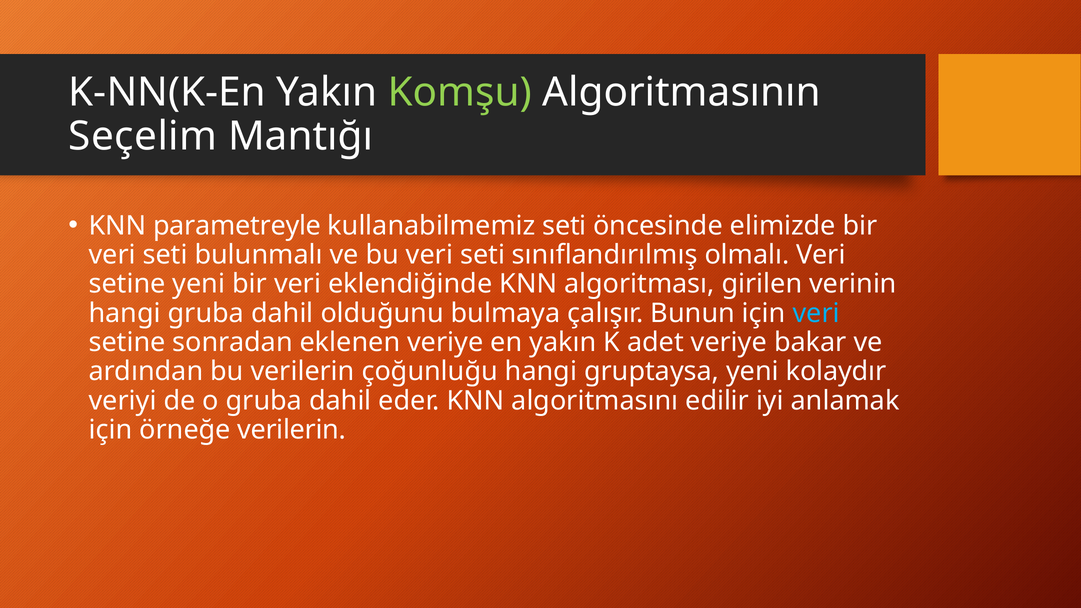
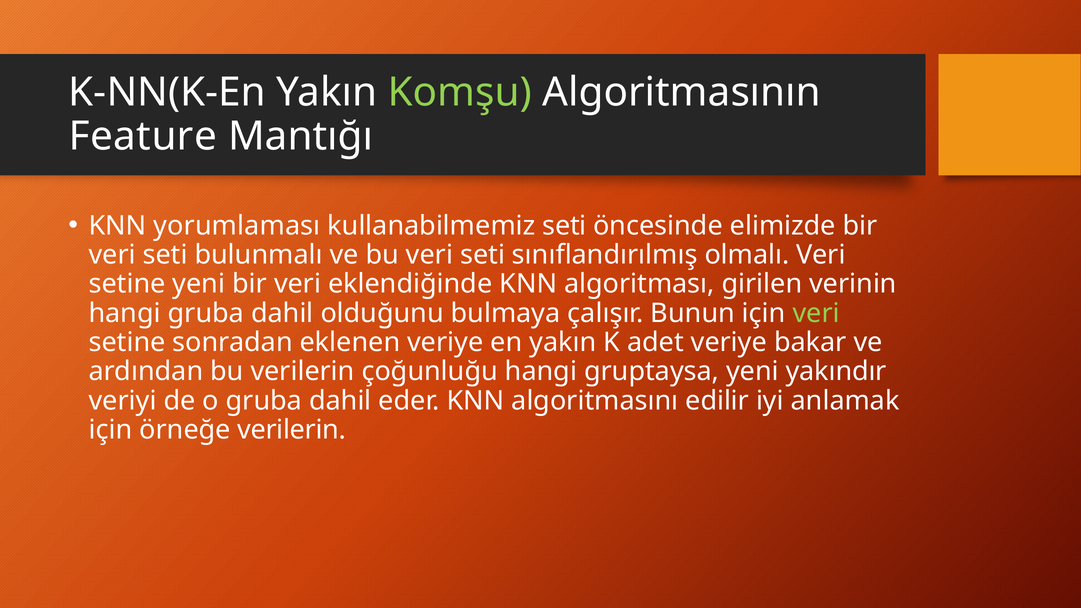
Seçelim: Seçelim -> Feature
parametreyle: parametreyle -> yorumlaması
veri at (816, 313) colour: light blue -> light green
kolaydır: kolaydır -> yakındır
